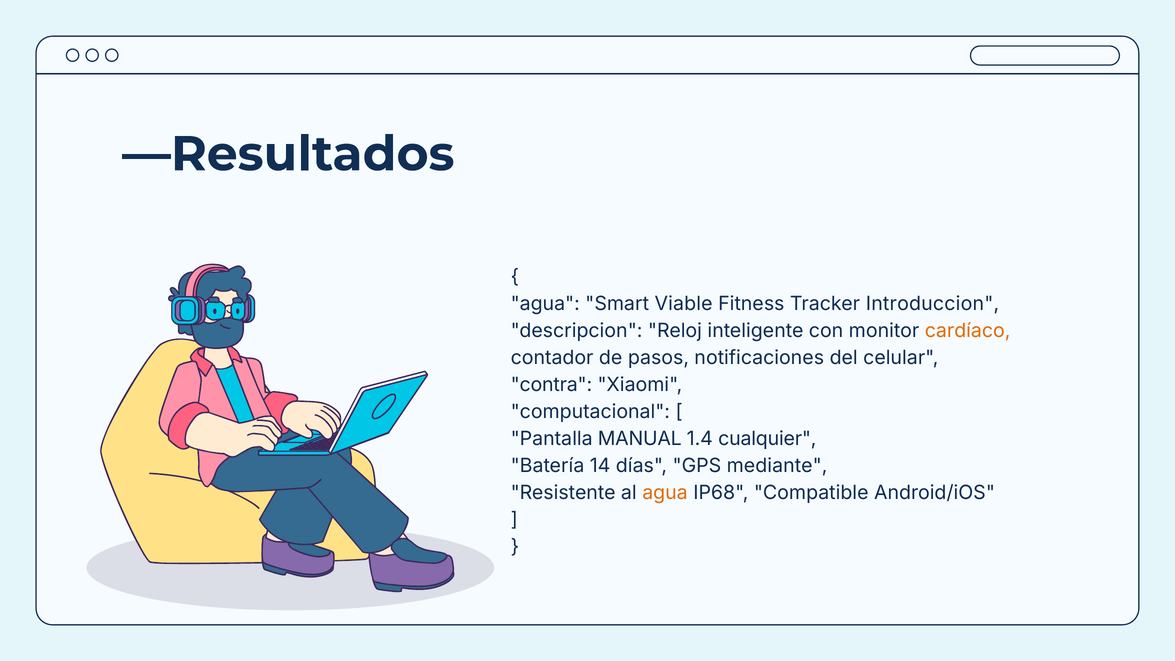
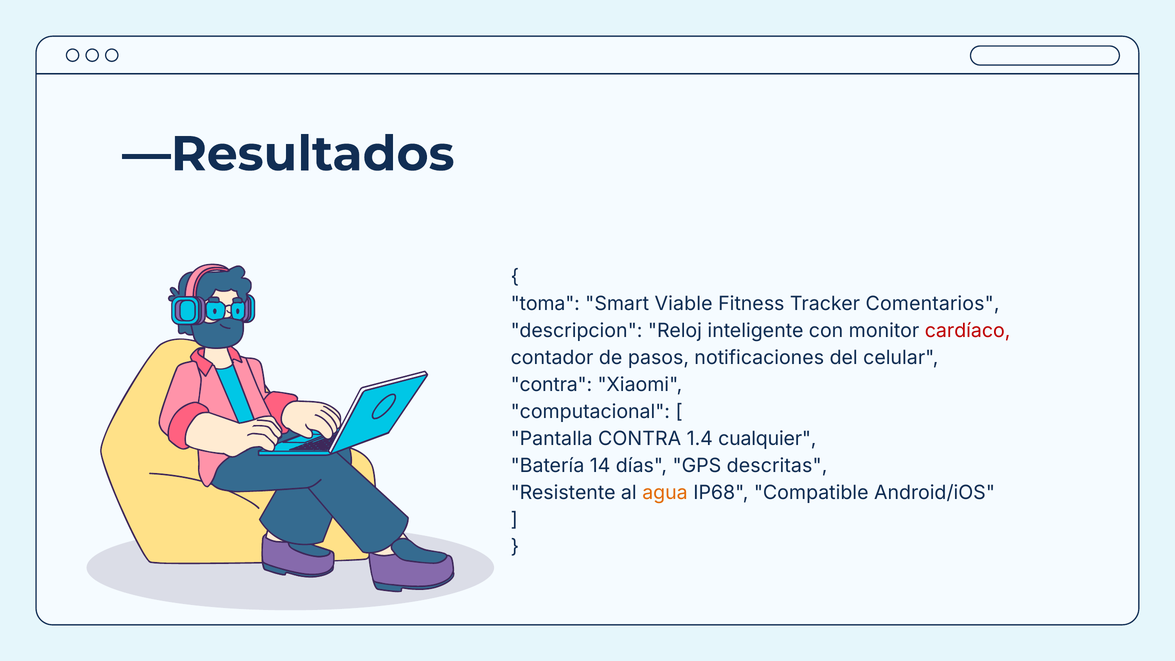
agua at (545, 304): agua -> toma
Introduccion: Introduccion -> Comentarios
cardíaco colour: orange -> red
Pantalla MANUAL: MANUAL -> CONTRA
mediante: mediante -> descritas
